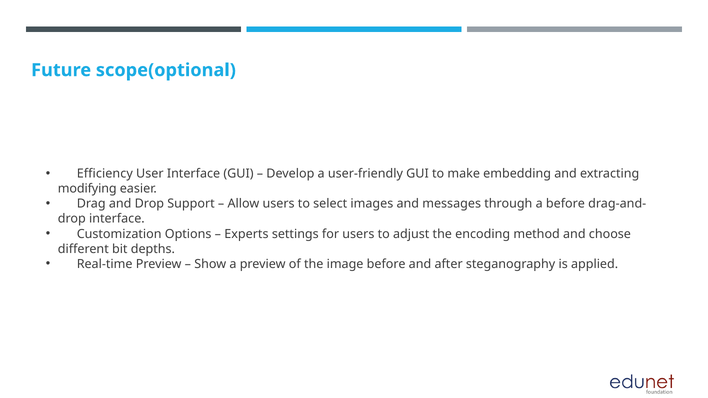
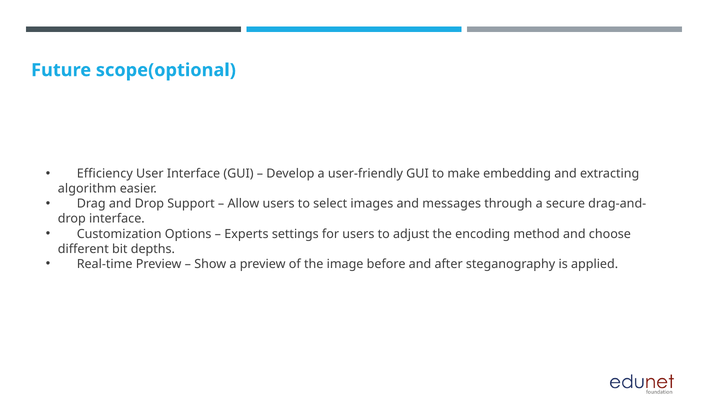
modifying: modifying -> algorithm
a before: before -> secure
